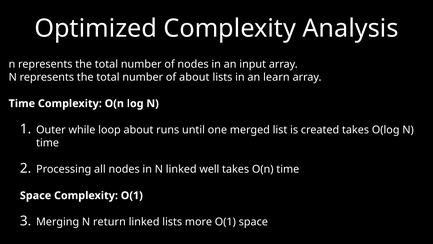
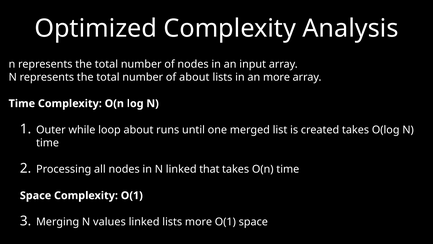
an learn: learn -> more
well: well -> that
return: return -> values
